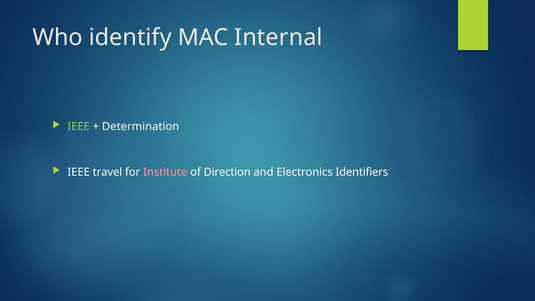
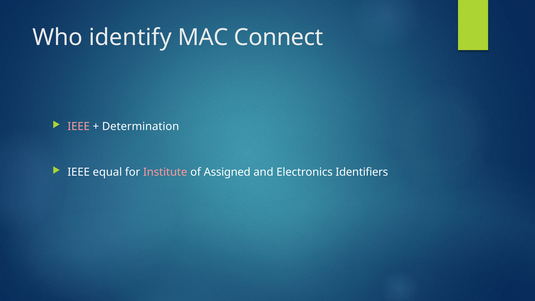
Internal: Internal -> Connect
IEEE at (79, 126) colour: light green -> pink
travel: travel -> equal
Direction: Direction -> Assigned
